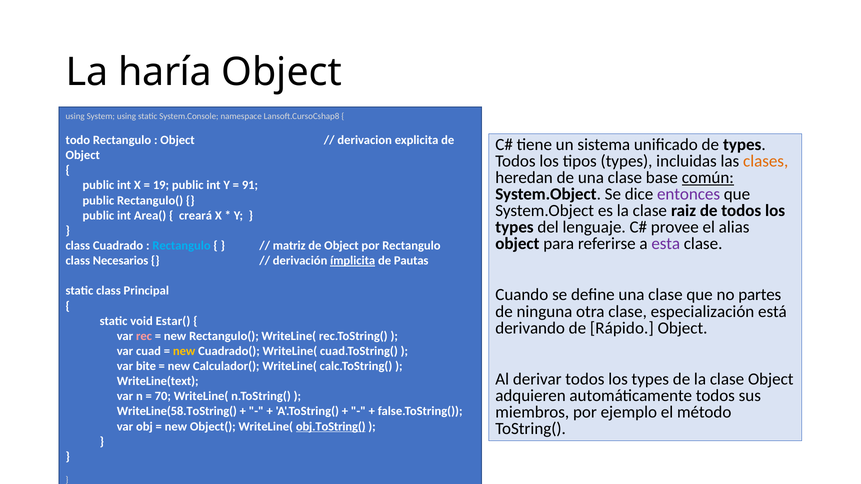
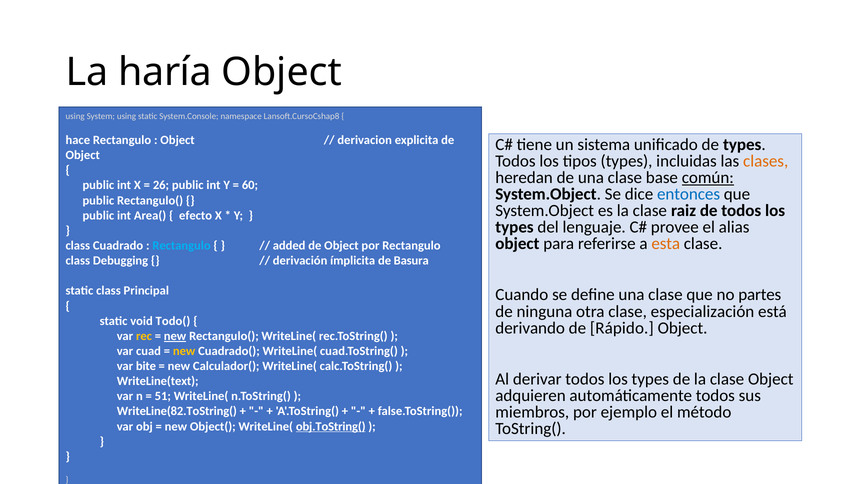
todo: todo -> hace
19: 19 -> 26
91: 91 -> 60
entonces colour: purple -> blue
creará: creará -> efecto
esta colour: purple -> orange
matriz: matriz -> added
Necesarios: Necesarios -> Debugging
ímplicita underline: present -> none
Pautas: Pautas -> Basura
Estar(: Estar( -> Todo(
rec colour: pink -> yellow
new at (175, 336) underline: none -> present
70: 70 -> 51
WriteLine(58.ToString(: WriteLine(58.ToString( -> WriteLine(82.ToString(
